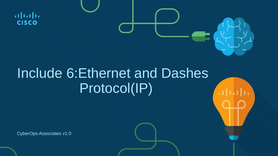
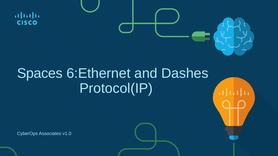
Include: Include -> Spaces
